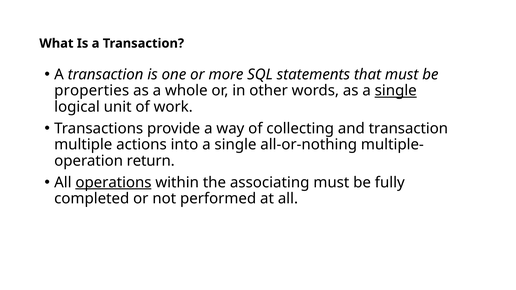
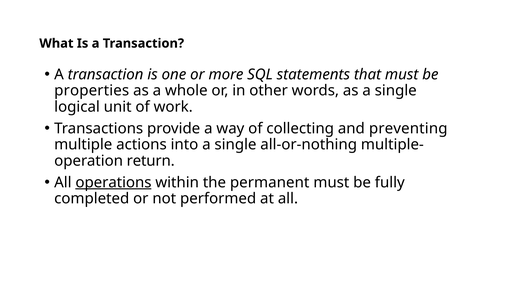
single at (396, 91) underline: present -> none
and transaction: transaction -> preventing
associating: associating -> permanent
